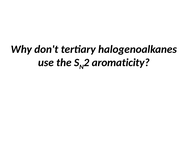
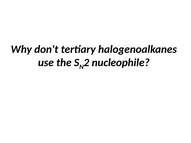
aromaticity: aromaticity -> nucleophile
